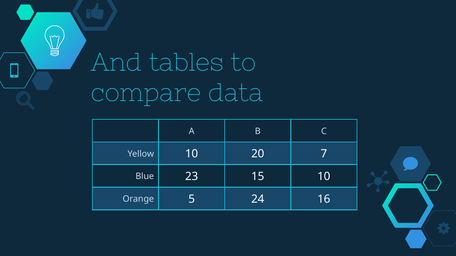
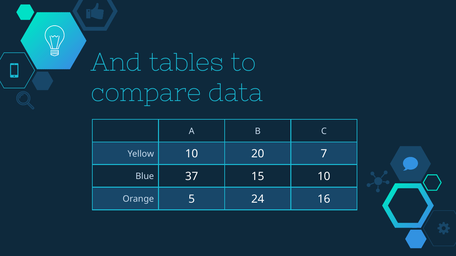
23: 23 -> 37
